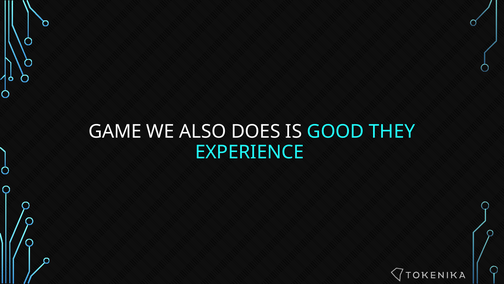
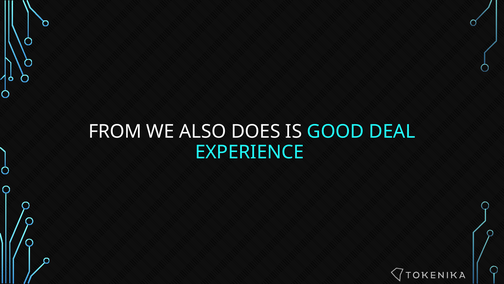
GAME: GAME -> FROM
THEY: THEY -> DEAL
